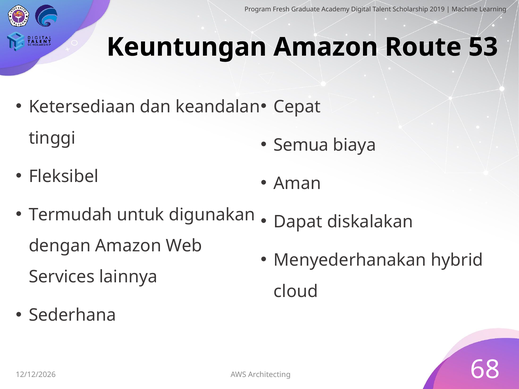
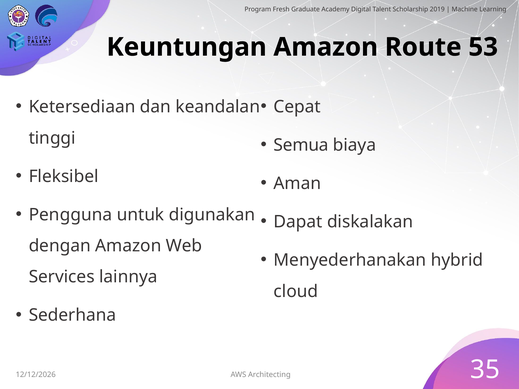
Termudah: Termudah -> Pengguna
68: 68 -> 35
